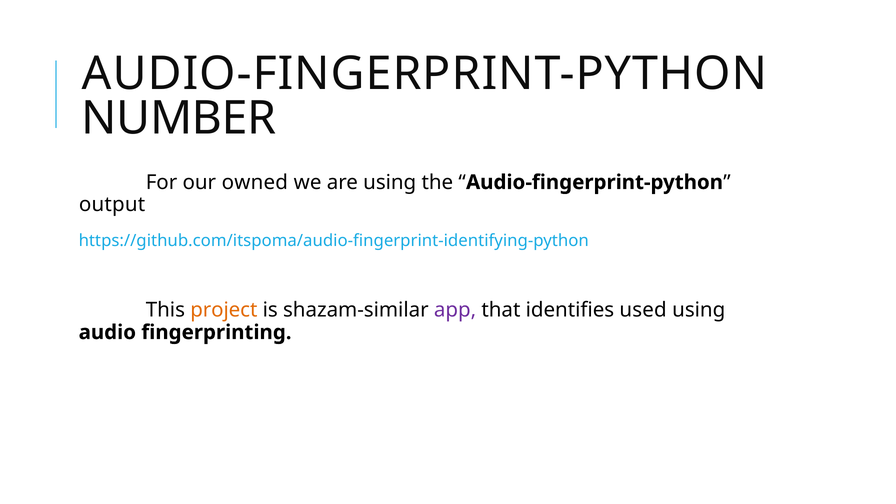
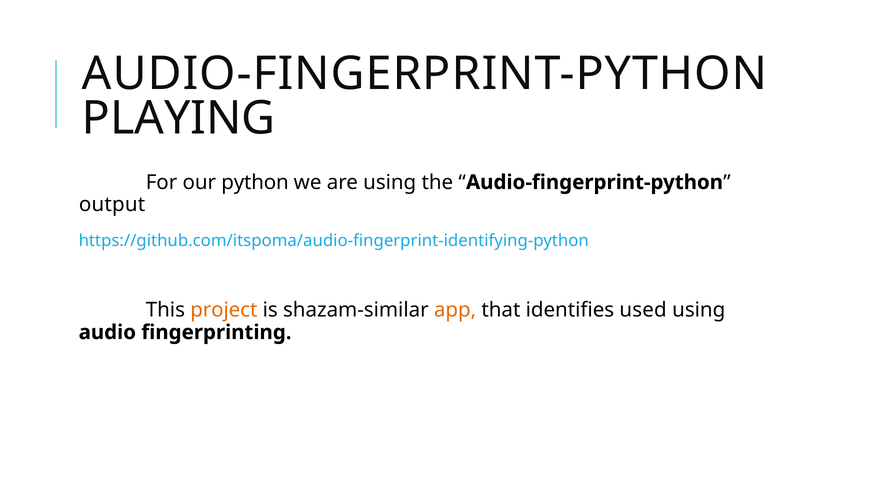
NUMBER: NUMBER -> PLAYING
owned: owned -> python
app colour: purple -> orange
